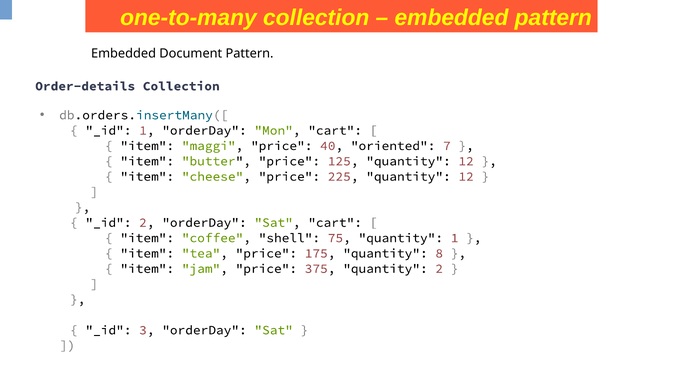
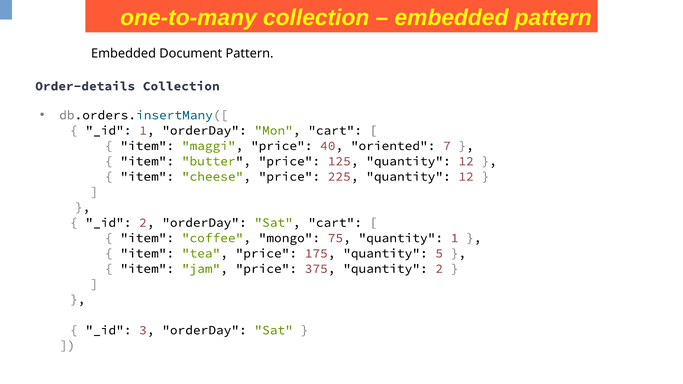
shell: shell -> mongo
8: 8 -> 5
